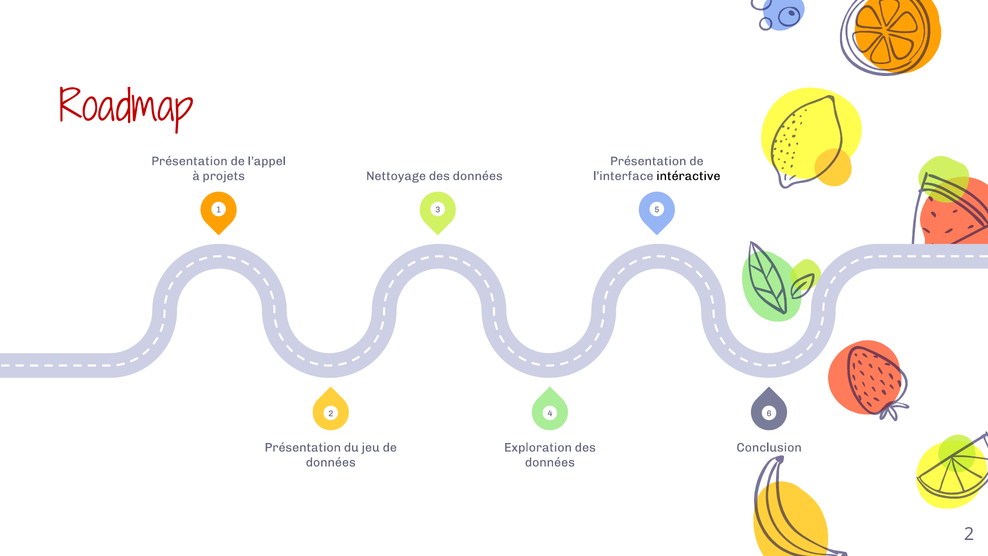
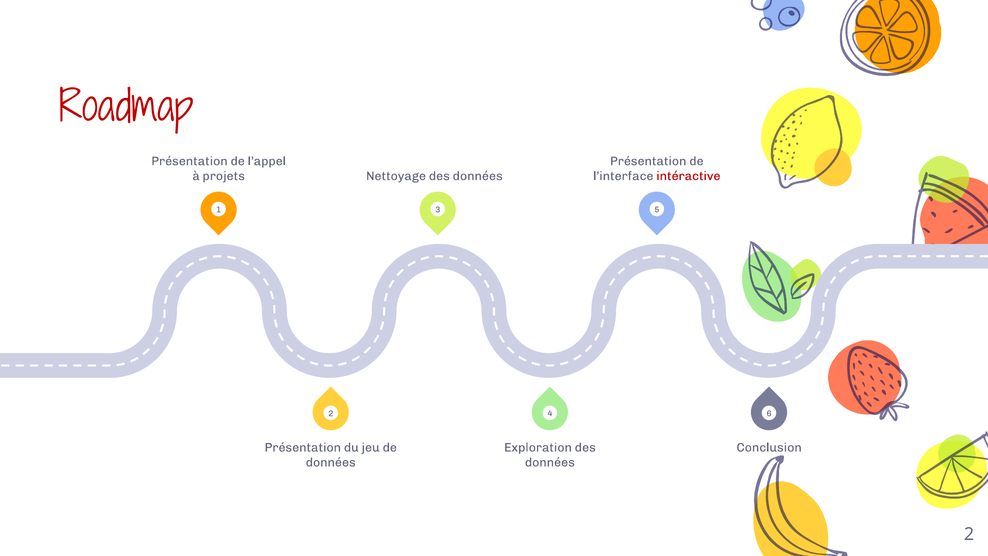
intéractive colour: black -> red
